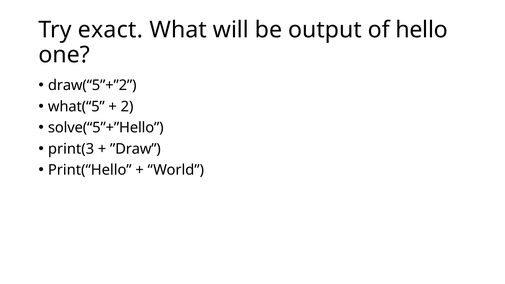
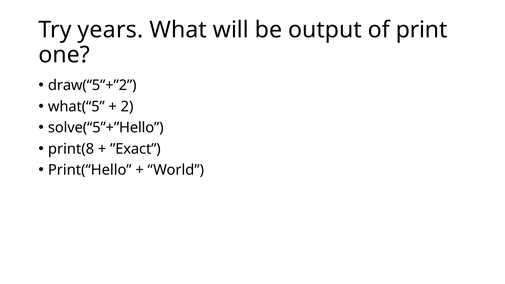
exact: exact -> years
hello: hello -> print
print(3: print(3 -> print(8
”Draw: ”Draw -> ”Exact
